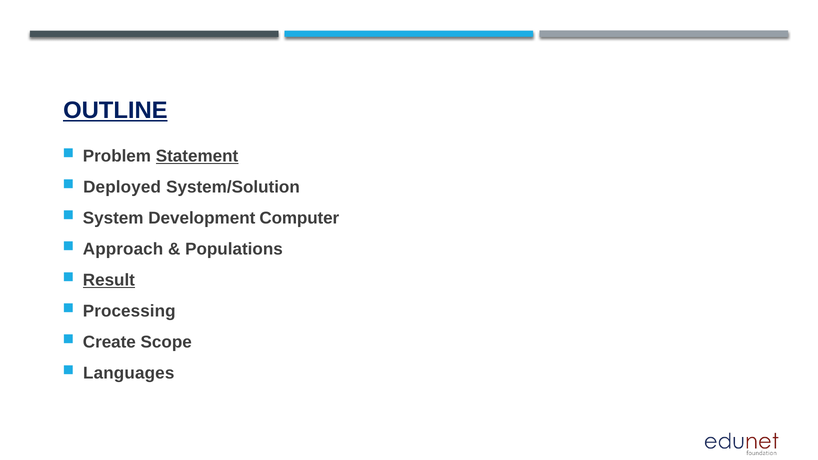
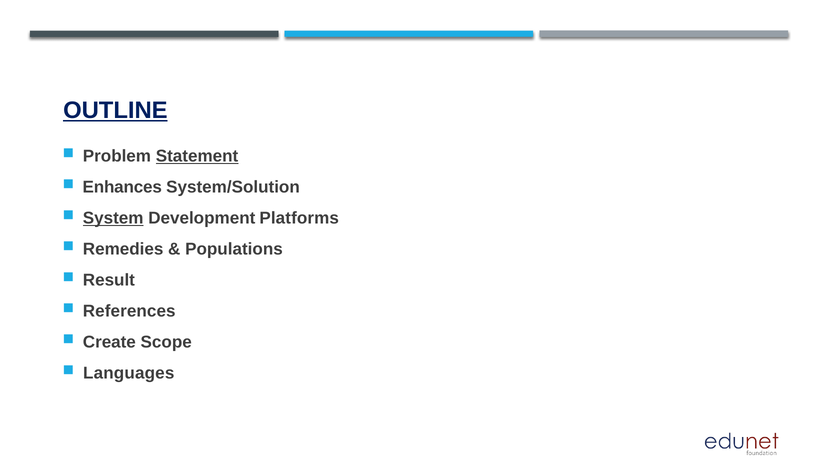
Deployed: Deployed -> Enhances
System underline: none -> present
Computer: Computer -> Platforms
Approach: Approach -> Remedies
Result underline: present -> none
Processing: Processing -> References
